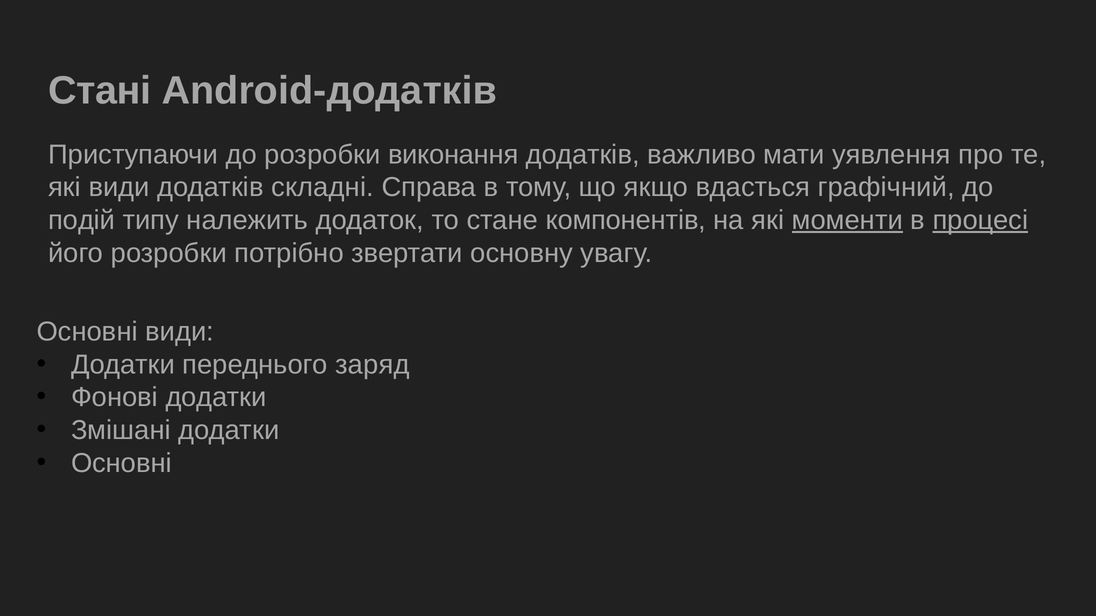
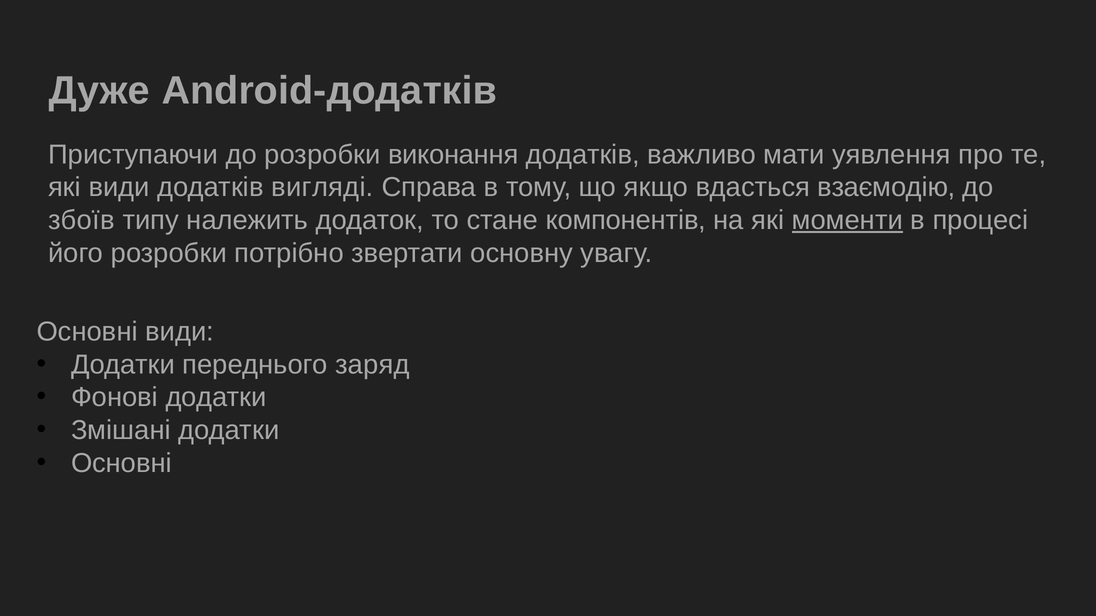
Стані: Стані -> Дуже
складні: складні -> вигляді
графічний: графічний -> взаємодію
подій: подій -> збоїв
процесі underline: present -> none
